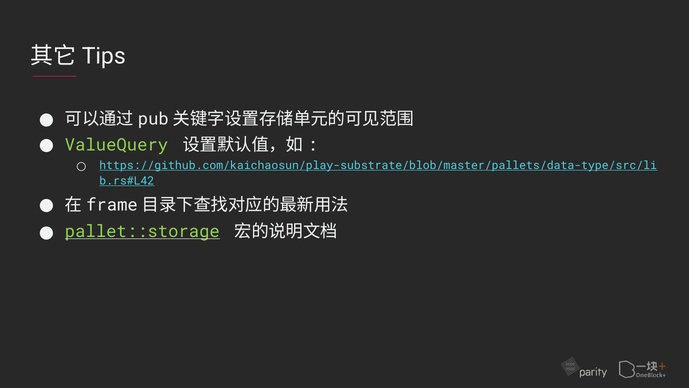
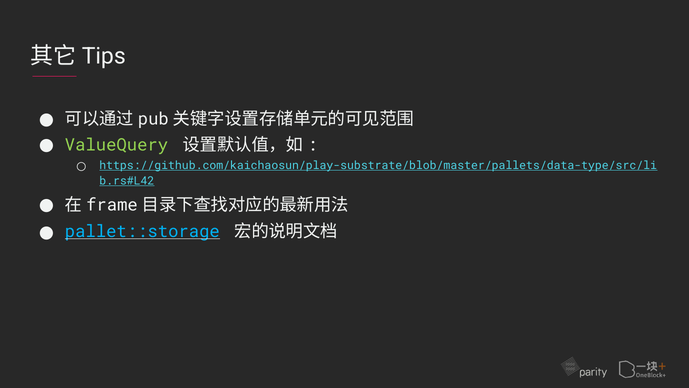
pallet::storage colour: light green -> light blue
